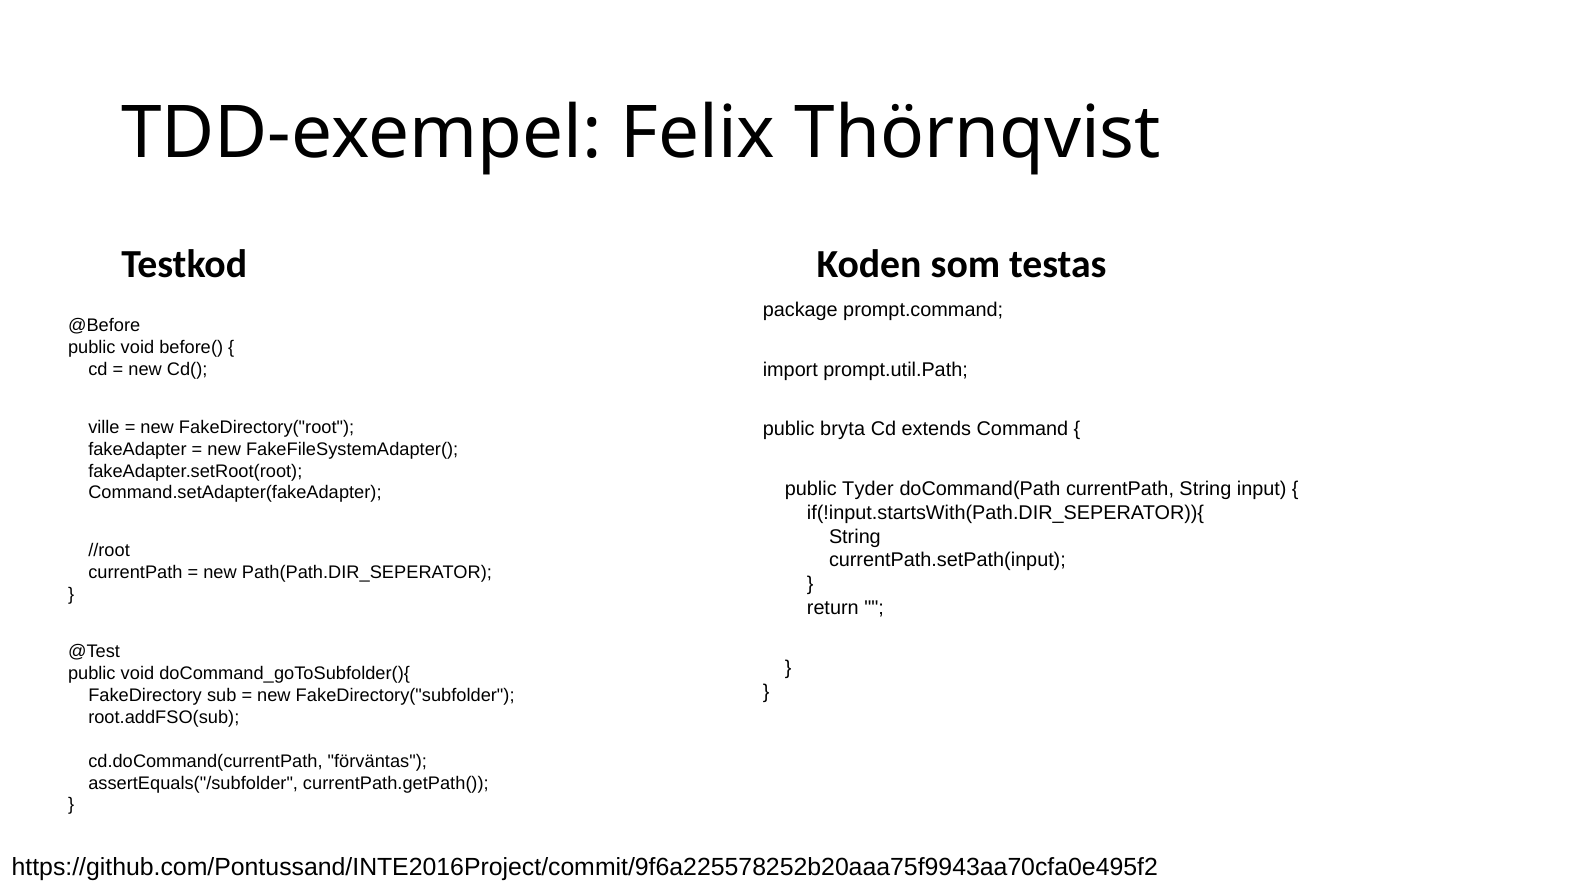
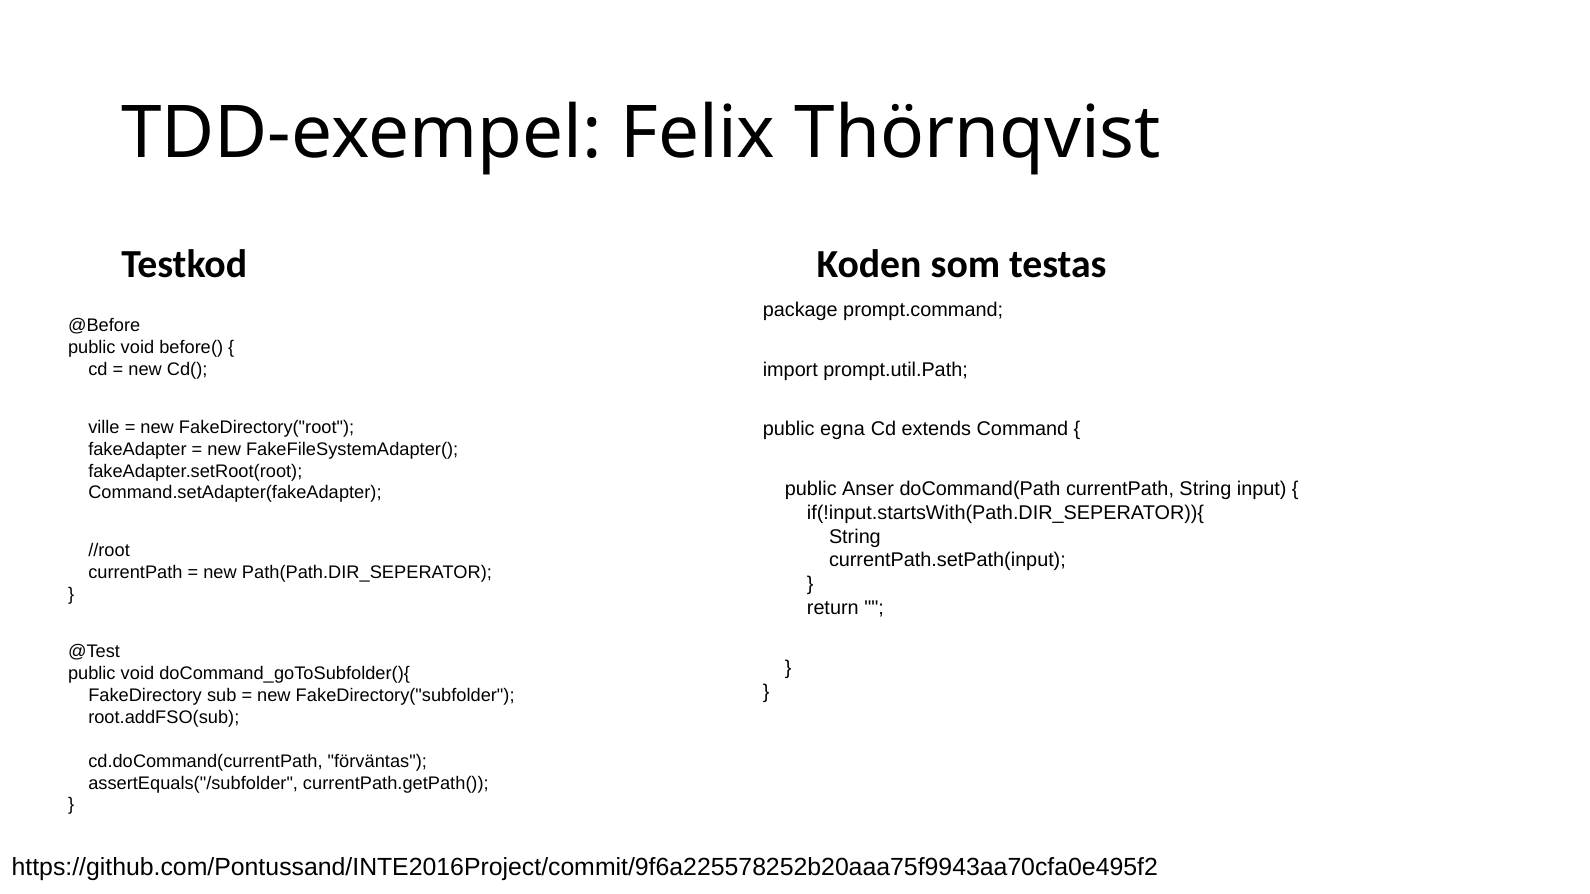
bryta: bryta -> egna
Tyder: Tyder -> Anser
